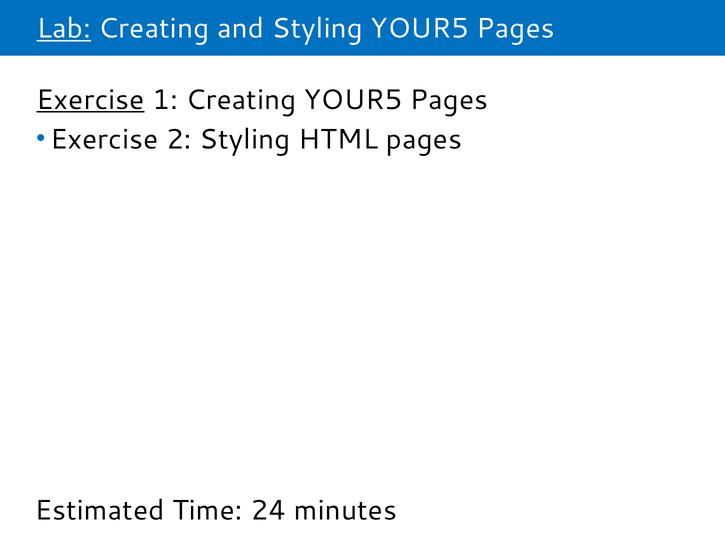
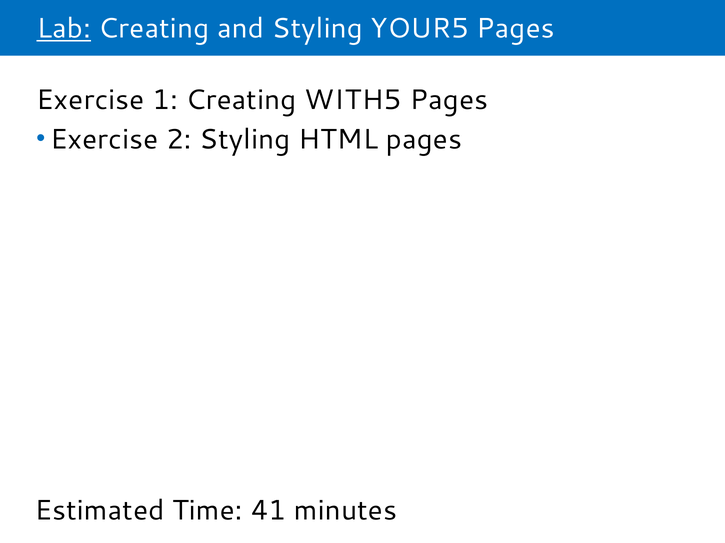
Exercise at (90, 100) underline: present -> none
Creating YOUR5: YOUR5 -> WITH5
24: 24 -> 41
